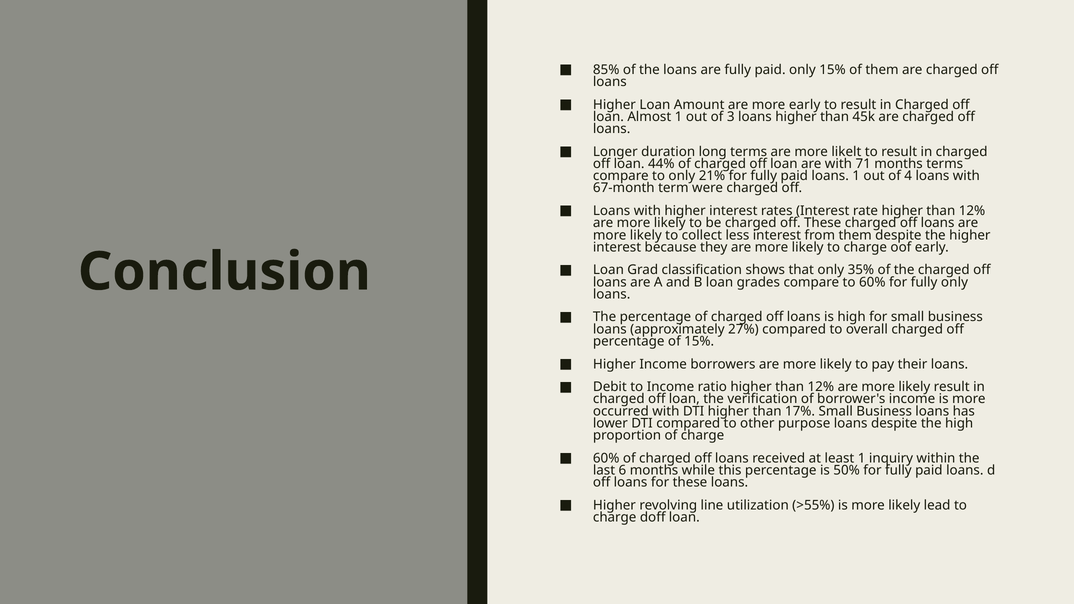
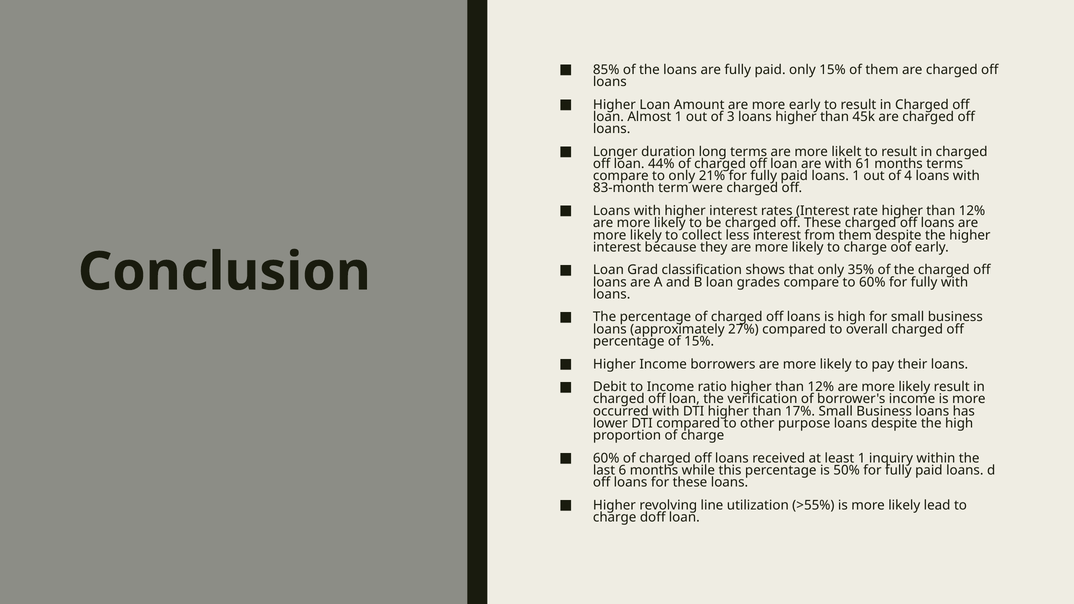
71: 71 -> 61
67-month: 67-month -> 83-month
fully only: only -> with
